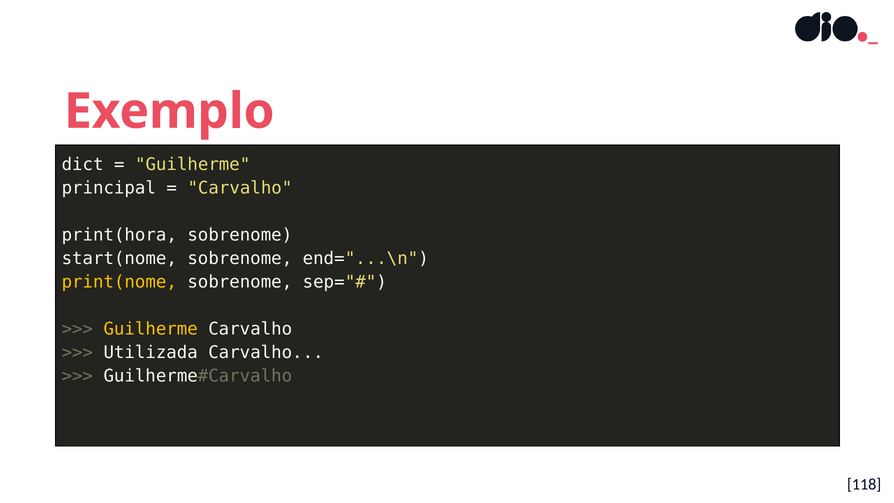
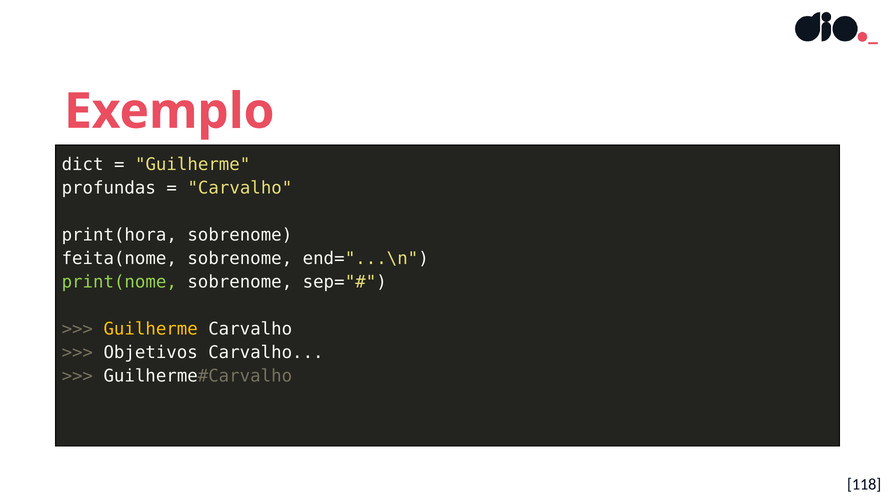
principal: principal -> profundas
start(nome: start(nome -> feita(nome
print(nome colour: yellow -> light green
Utilizada: Utilizada -> Objetivos
